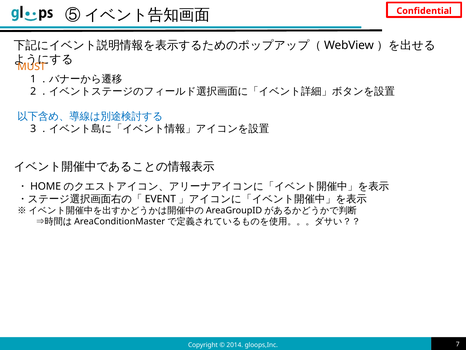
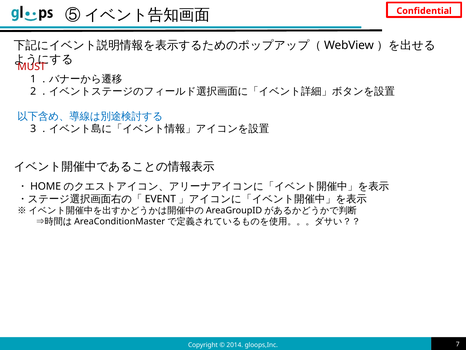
MUST colour: orange -> red
